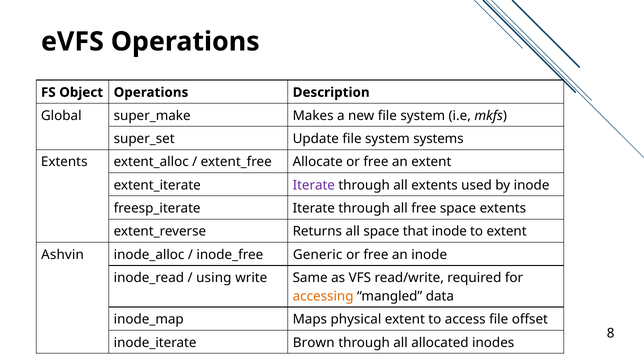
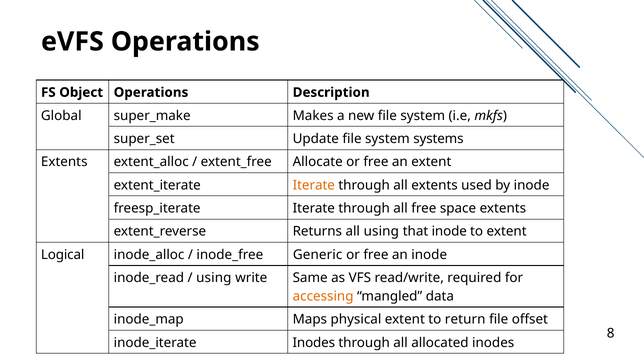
Iterate at (314, 185) colour: purple -> orange
all space: space -> using
Ashvin: Ashvin -> Logical
access: access -> return
Brown at (314, 343): Brown -> Inodes
